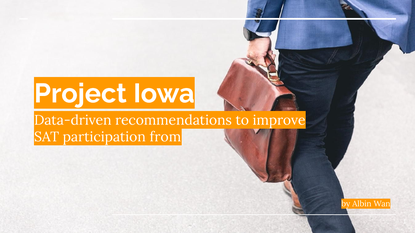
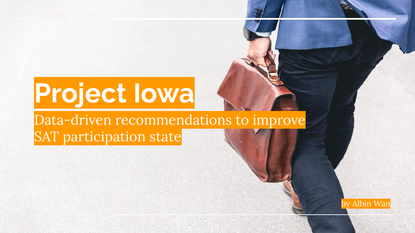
from: from -> state
